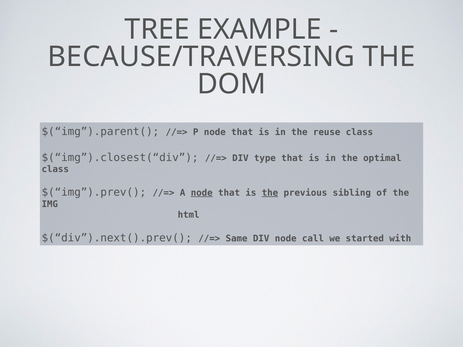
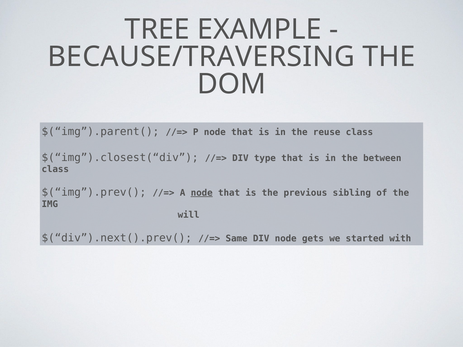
optimal: optimal -> between
the at (270, 193) underline: present -> none
html: html -> will
call: call -> gets
